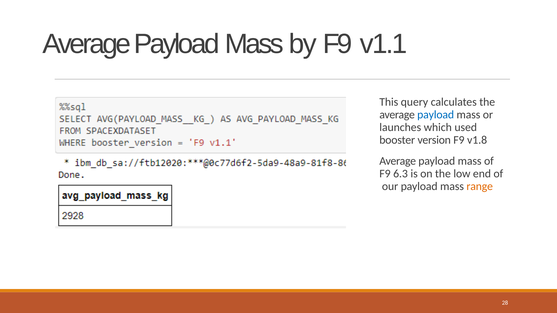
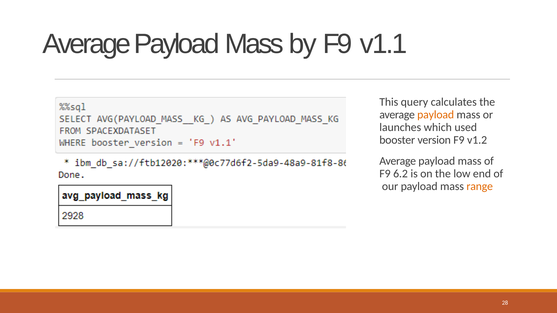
payload at (436, 115) colour: blue -> orange
v1.8: v1.8 -> v1.2
6.3: 6.3 -> 6.2
